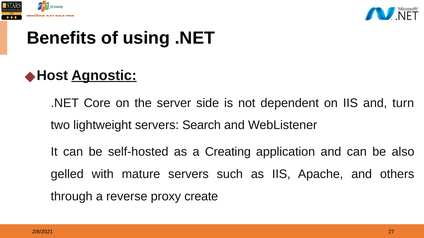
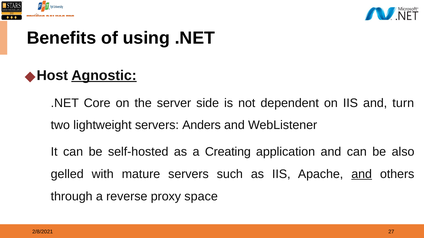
Search: Search -> Anders
and at (362, 174) underline: none -> present
create: create -> space
